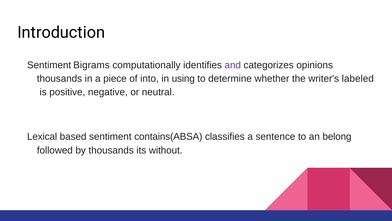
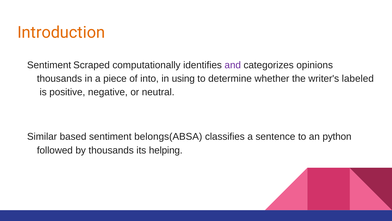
Introduction colour: black -> orange
Bigrams: Bigrams -> Scraped
Lexical: Lexical -> Similar
contains(ABSA: contains(ABSA -> belongs(ABSA
belong: belong -> python
without: without -> helping
